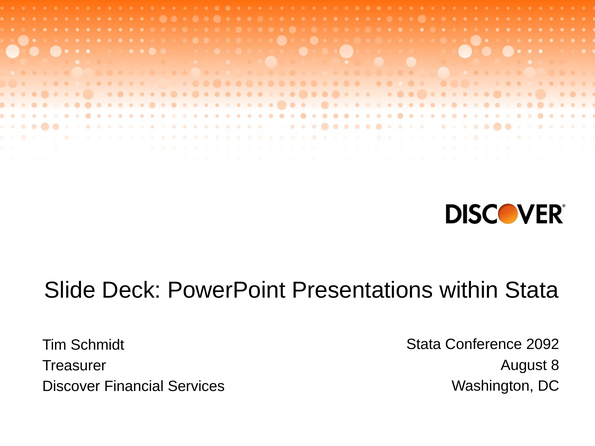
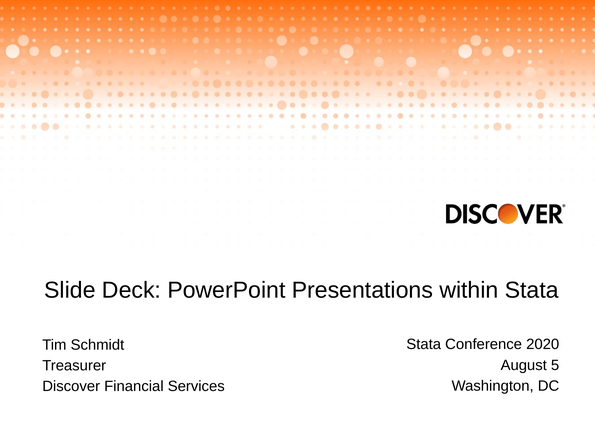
2092: 2092 -> 2020
8: 8 -> 5
